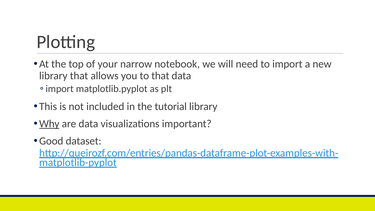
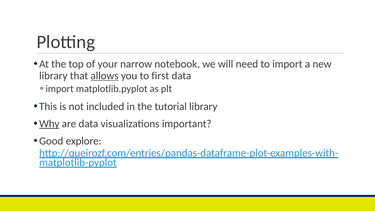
allows underline: none -> present
to that: that -> first
dataset: dataset -> explore
